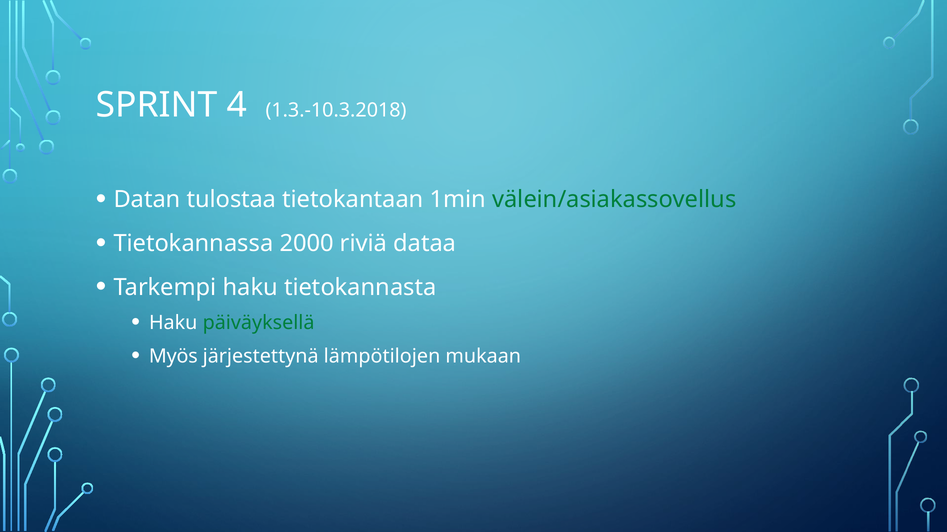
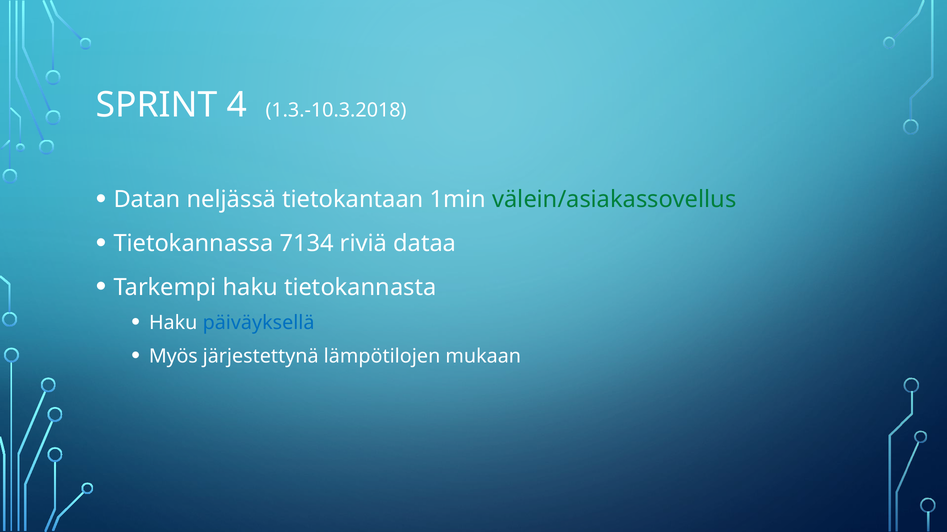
tulostaa: tulostaa -> neljässä
2000: 2000 -> 7134
päiväyksellä colour: green -> blue
